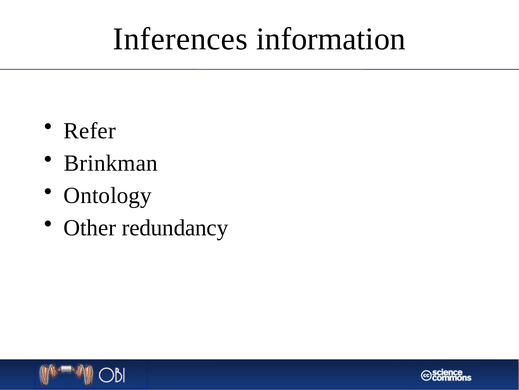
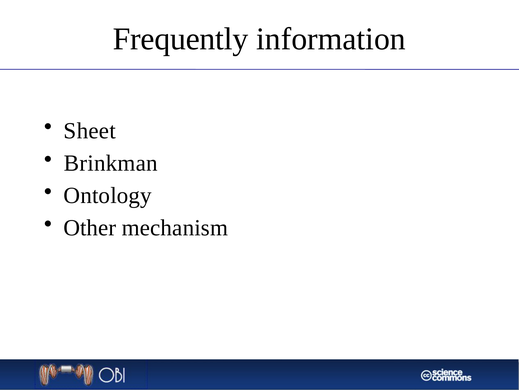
Inferences: Inferences -> Frequently
Refer: Refer -> Sheet
redundancy: redundancy -> mechanism
